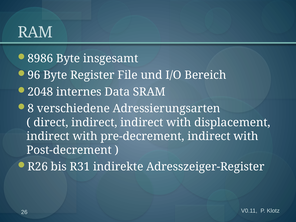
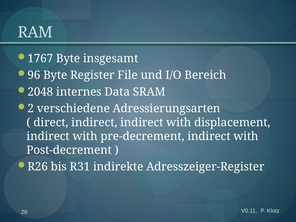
8986: 8986 -> 1767
8: 8 -> 2
